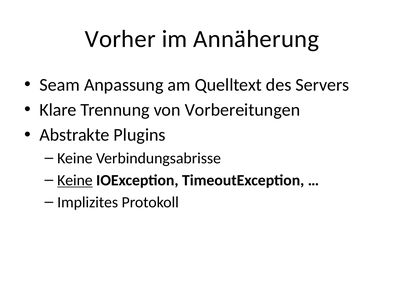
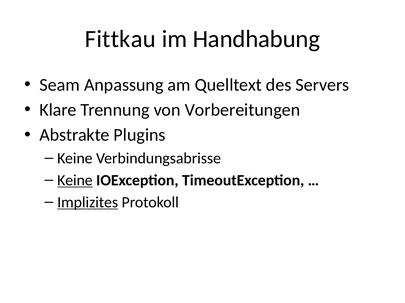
Vorher: Vorher -> Fittkau
Annäherung: Annäherung -> Handhabung
Implizites underline: none -> present
